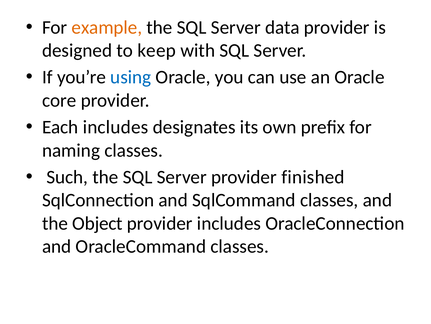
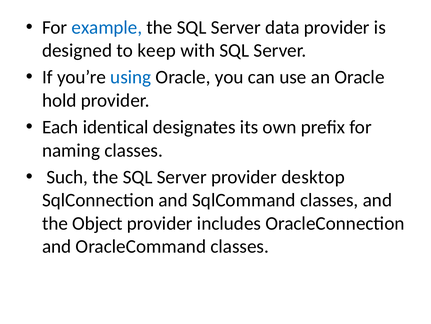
example colour: orange -> blue
core: core -> hold
Each includes: includes -> identical
finished: finished -> desktop
